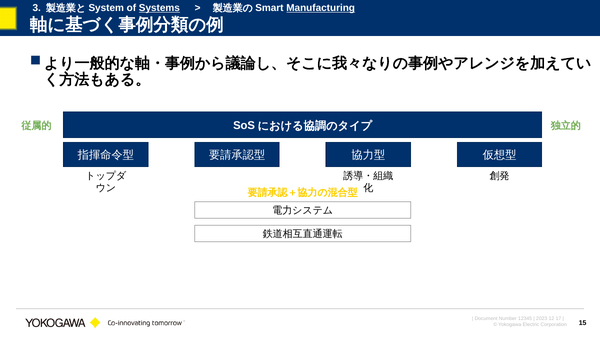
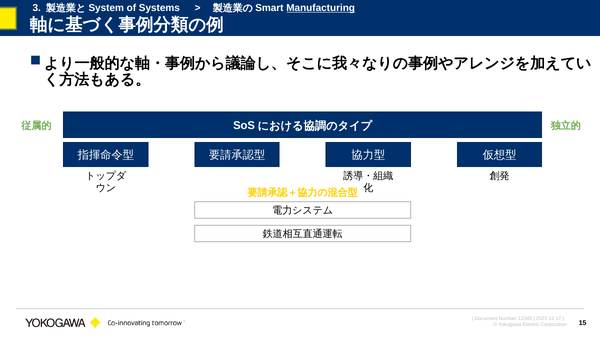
Systems underline: present -> none
